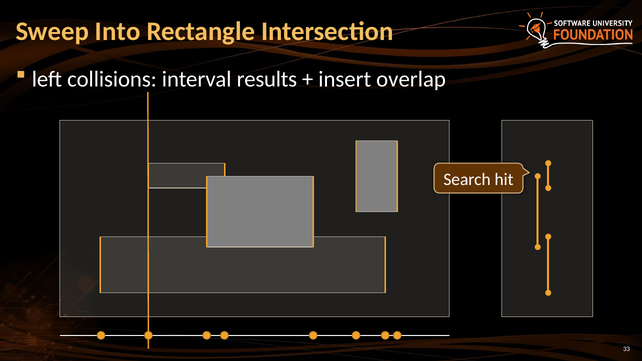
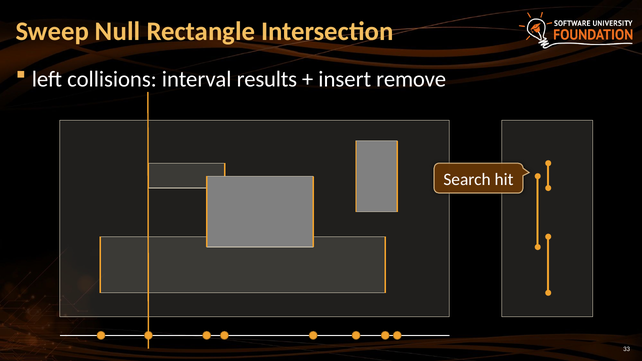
Into: Into -> Null
overlap: overlap -> remove
